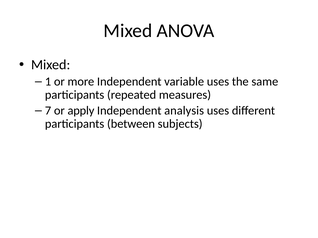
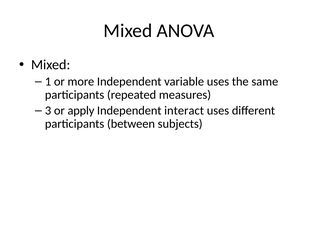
7: 7 -> 3
analysis: analysis -> interact
